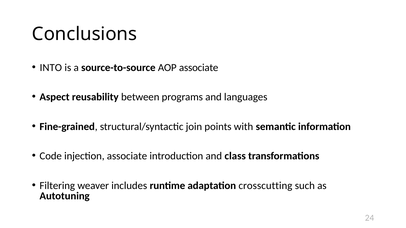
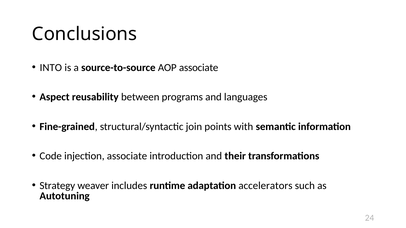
class: class -> their
Filtering: Filtering -> Strategy
crosscutting: crosscutting -> accelerators
